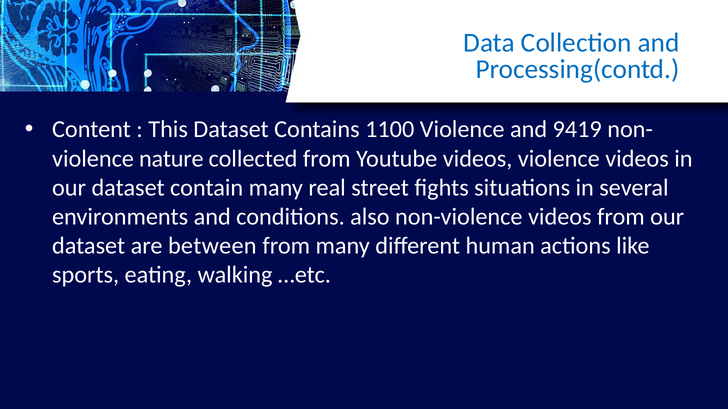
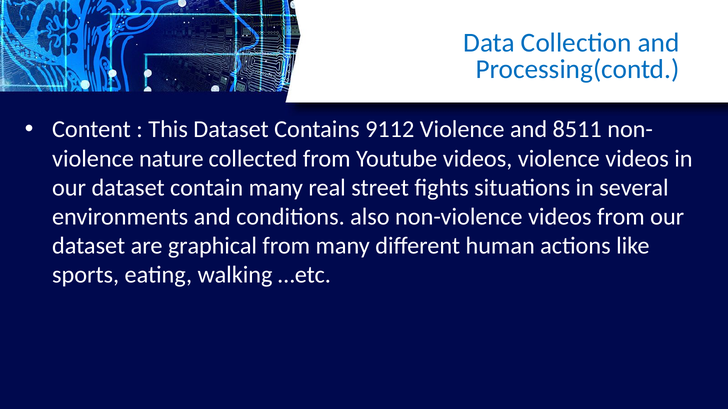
1100: 1100 -> 9112
9419: 9419 -> 8511
between: between -> graphical
